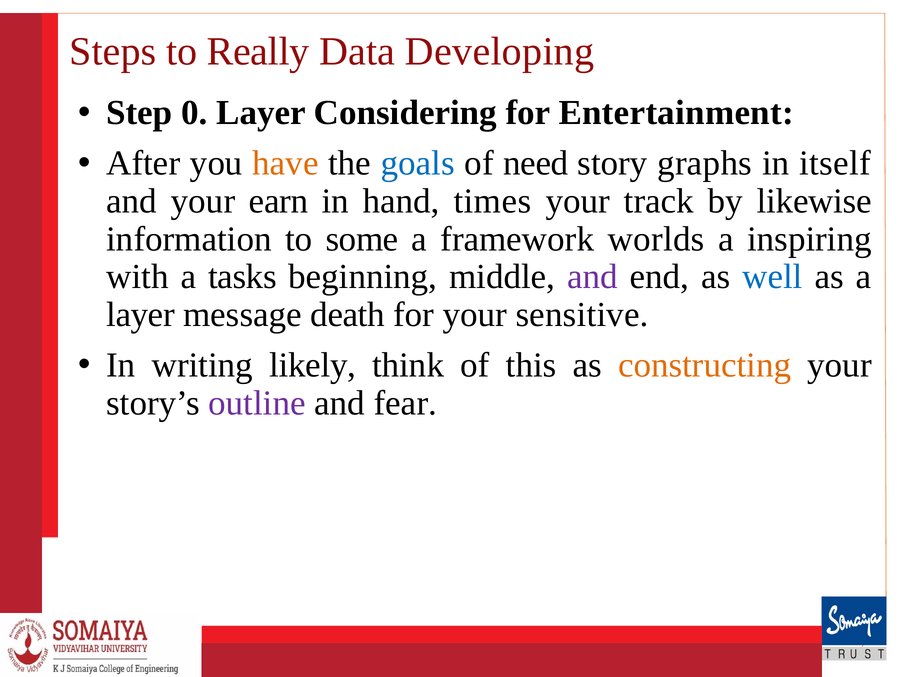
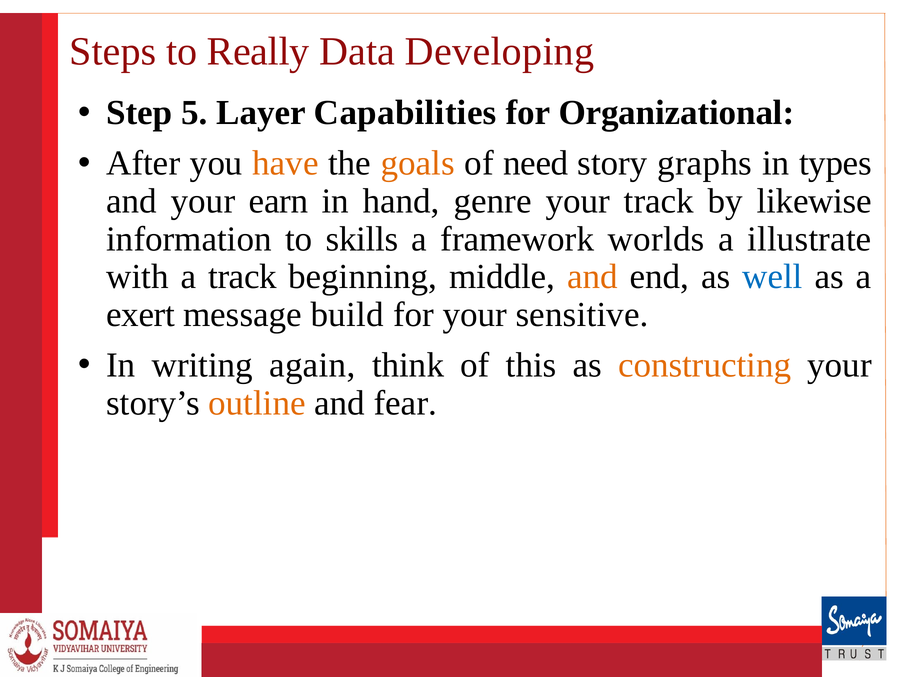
0: 0 -> 5
Considering: Considering -> Capabilities
Entertainment: Entertainment -> Organizational
goals colour: blue -> orange
itself: itself -> types
times: times -> genre
some: some -> skills
inspiring: inspiring -> illustrate
a tasks: tasks -> track
and at (592, 277) colour: purple -> orange
layer at (140, 315): layer -> exert
death: death -> build
likely: likely -> again
outline colour: purple -> orange
